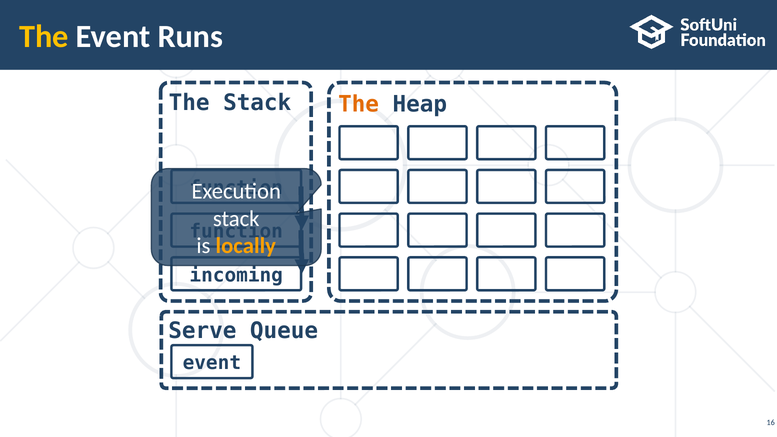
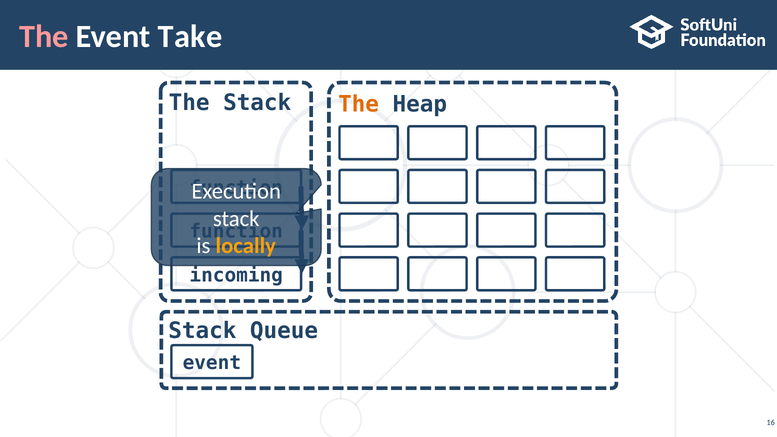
The at (44, 37) colour: yellow -> pink
Runs: Runs -> Take
Serve at (202, 331): Serve -> Stack
